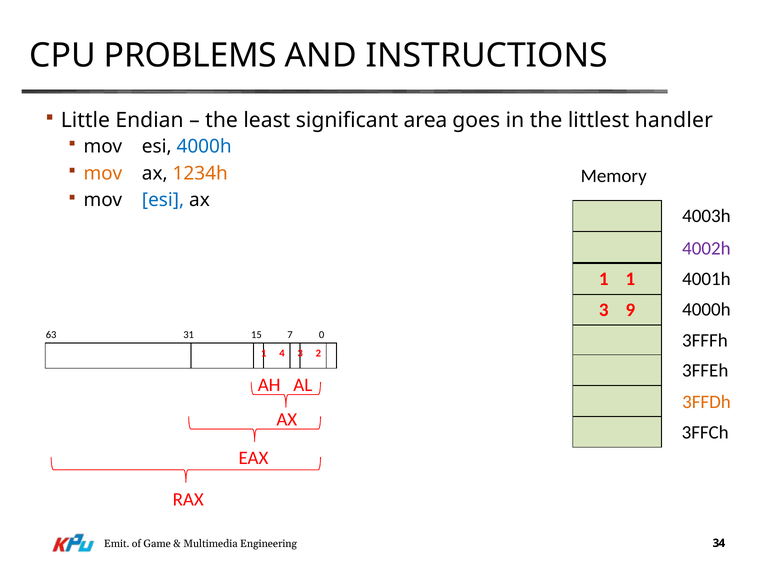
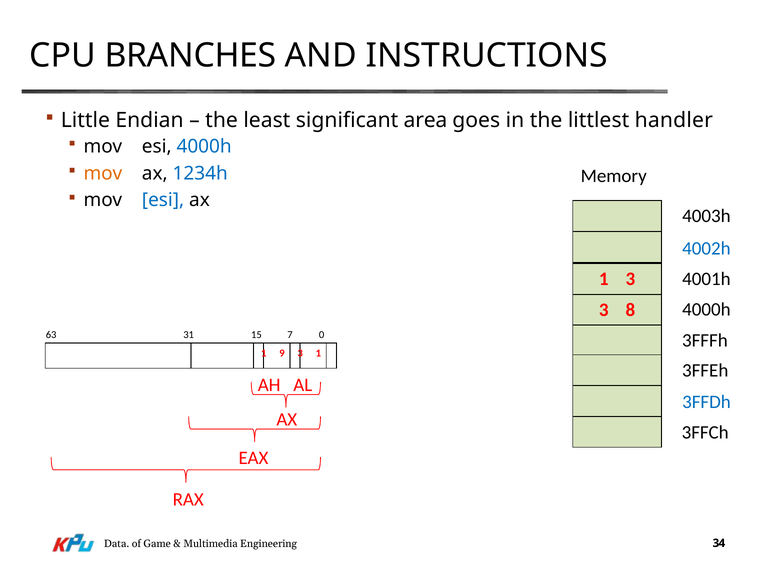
PROBLEMS: PROBLEMS -> BRANCHES
1234h colour: orange -> blue
4002h colour: purple -> blue
1 1: 1 -> 3
9: 9 -> 8
4: 4 -> 9
3 2: 2 -> 1
3FFDh colour: orange -> blue
Emit: Emit -> Data
